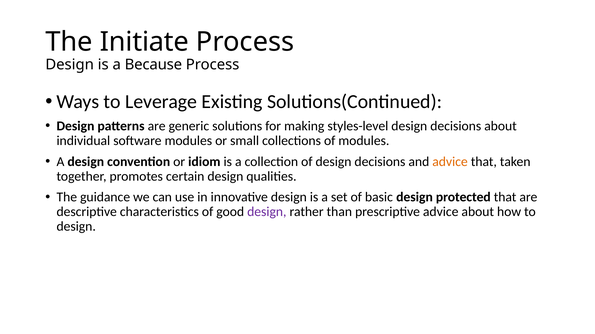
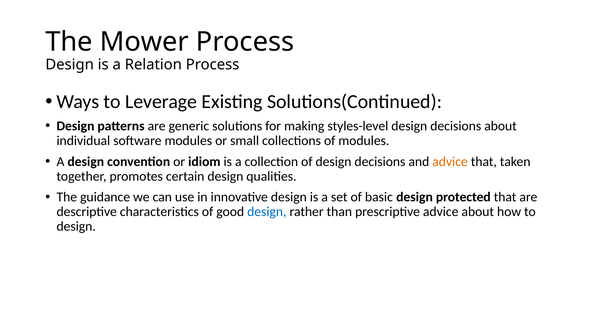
Initiate: Initiate -> Mower
Because: Because -> Relation
design at (267, 212) colour: purple -> blue
